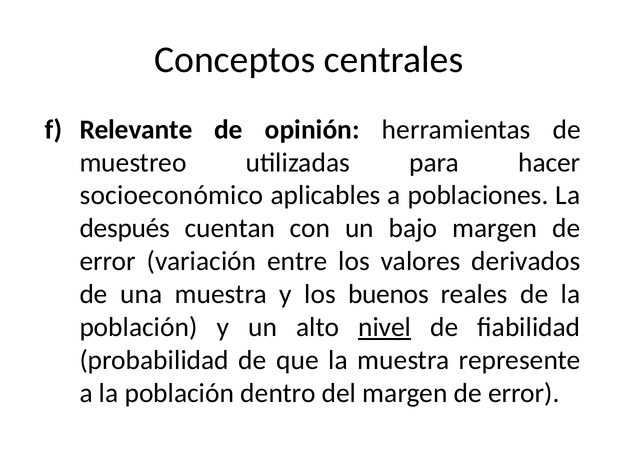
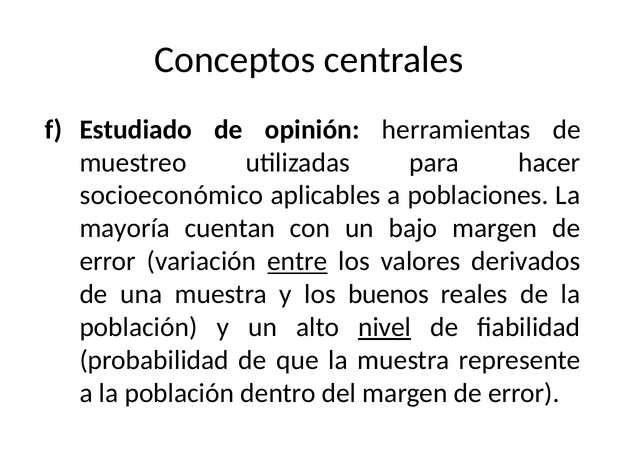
Relevante: Relevante -> Estudiado
después: después -> mayoría
entre underline: none -> present
